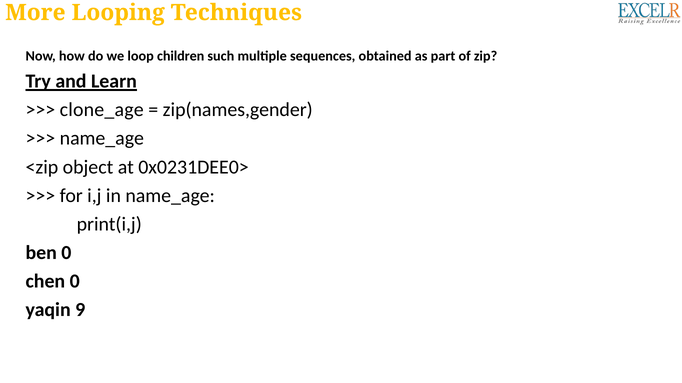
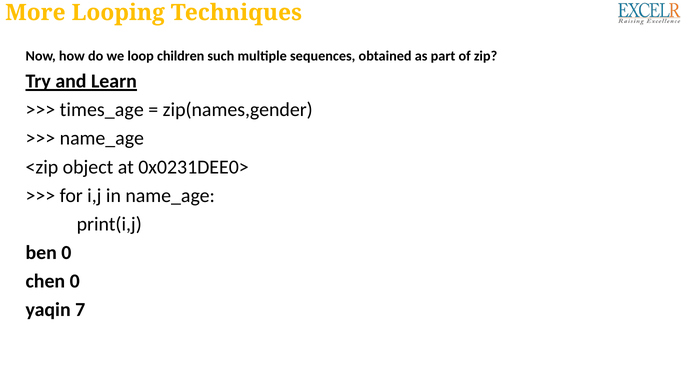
clone_age: clone_age -> times_age
9: 9 -> 7
